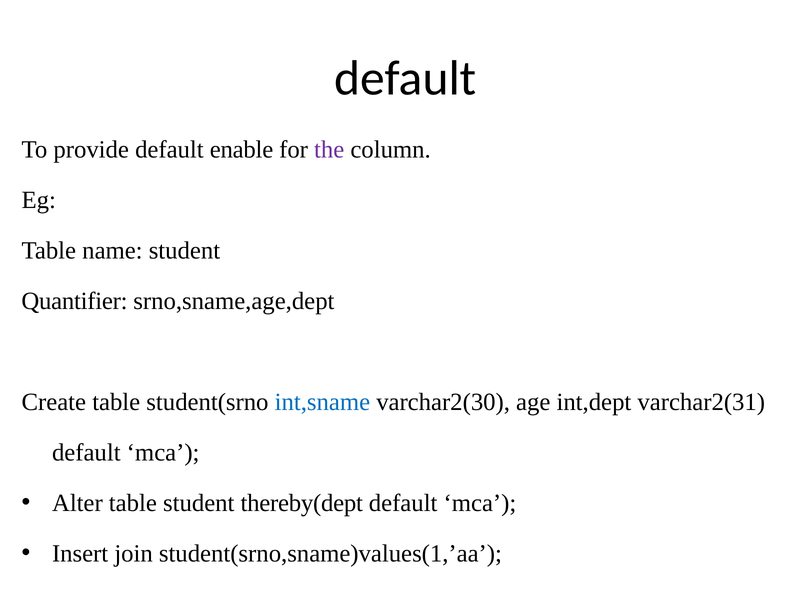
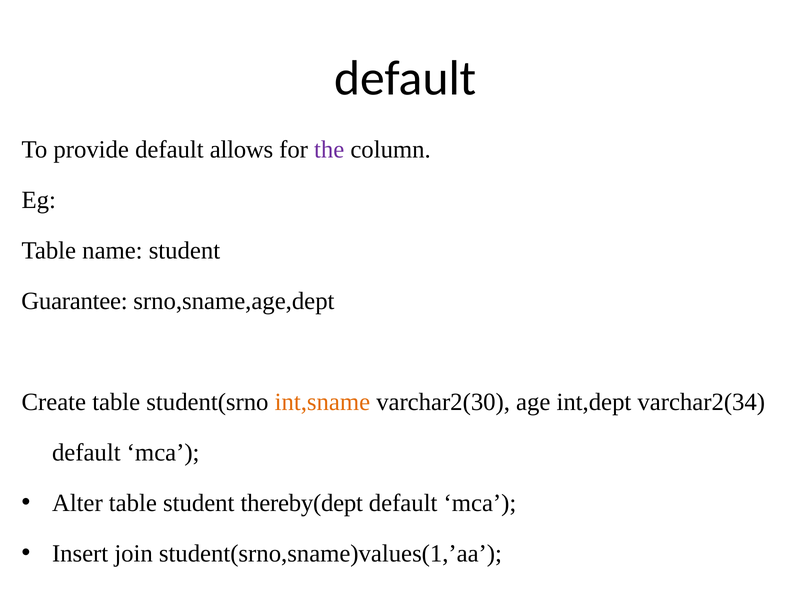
enable: enable -> allows
Quantifier: Quantifier -> Guarantee
int,sname colour: blue -> orange
varchar2(31: varchar2(31 -> varchar2(34
